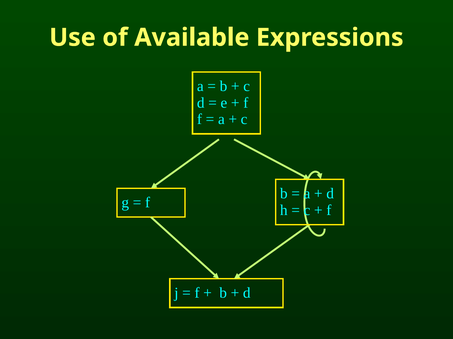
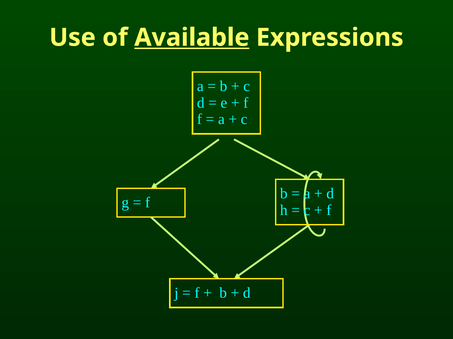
Available underline: none -> present
